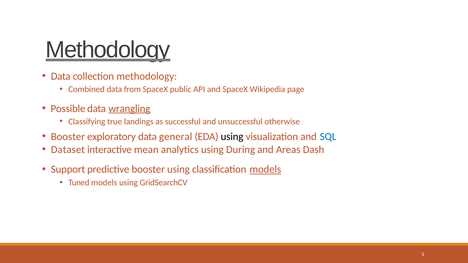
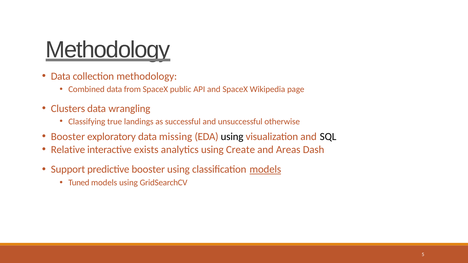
Possible: Possible -> Clusters
wrangling underline: present -> none
general: general -> missing
SQL colour: blue -> black
Dataset: Dataset -> Relative
mean: mean -> exists
During: During -> Create
